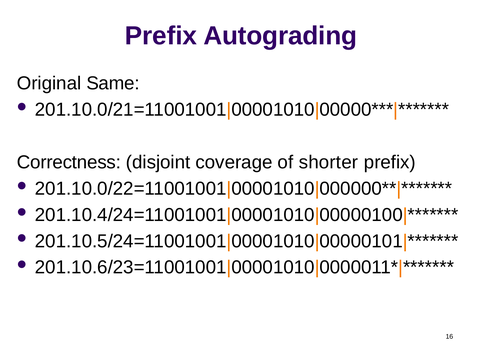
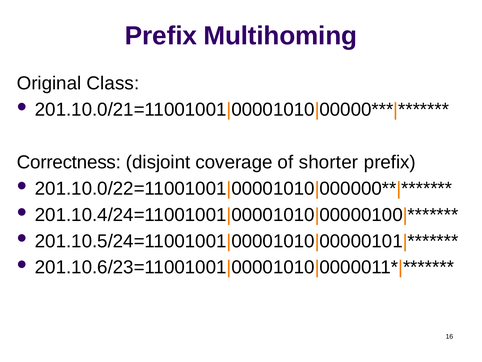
Autograding: Autograding -> Multihoming
Same: Same -> Class
